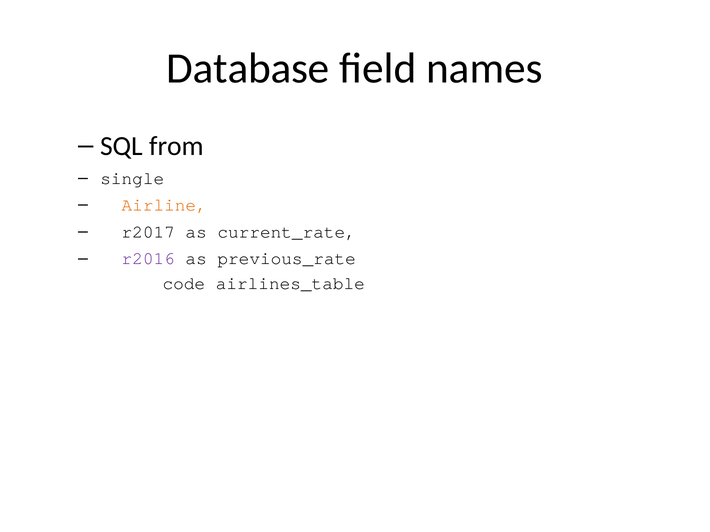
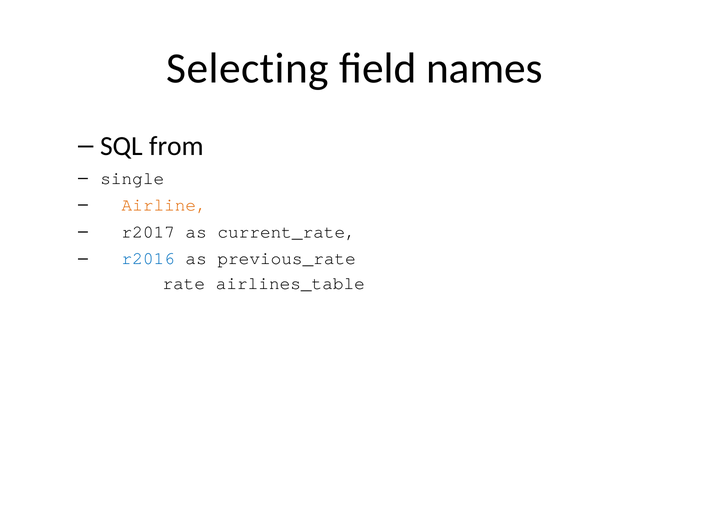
Database: Database -> Selecting
r2016 colour: purple -> blue
code: code -> rate
